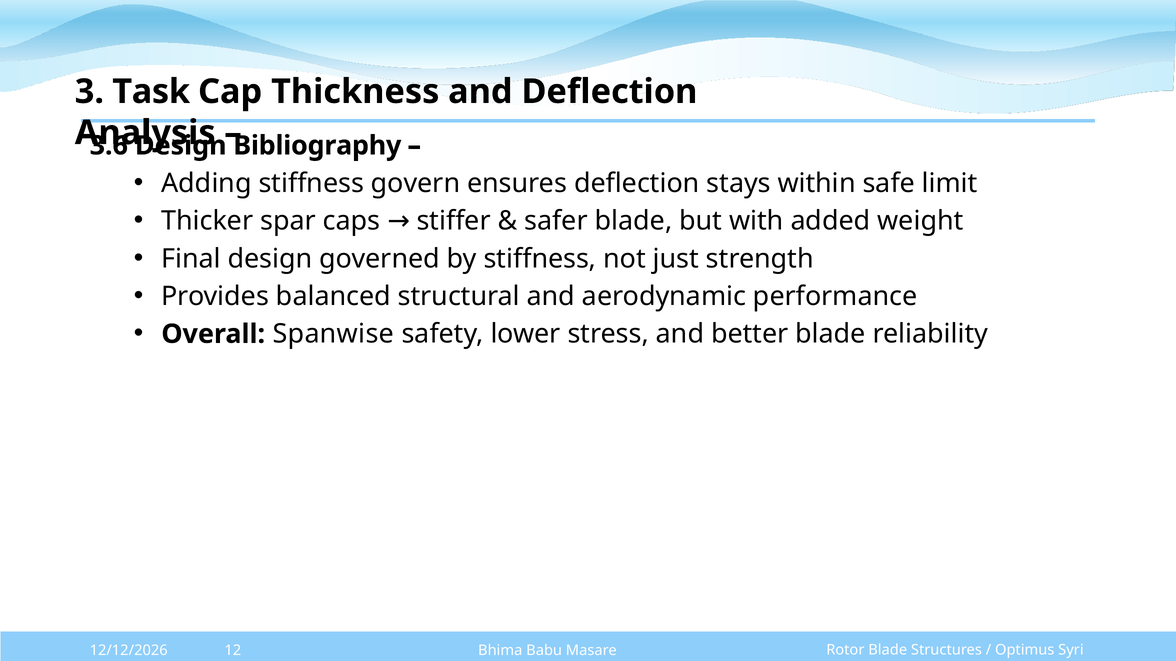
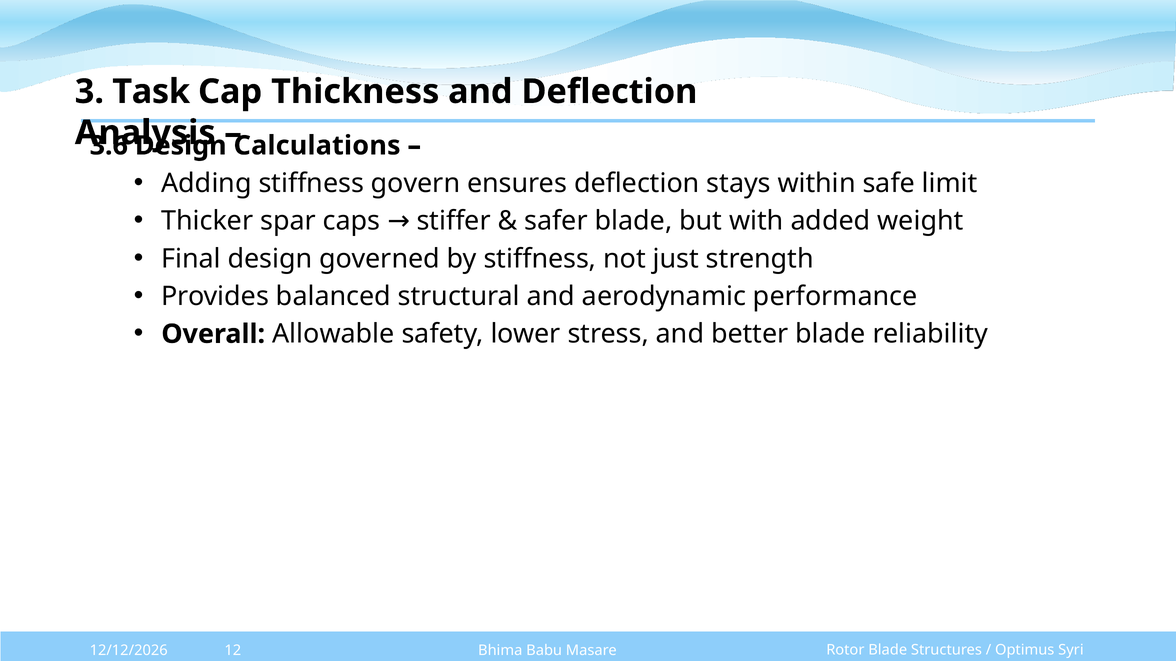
Bibliography: Bibliography -> Calculations
Spanwise: Spanwise -> Allowable
